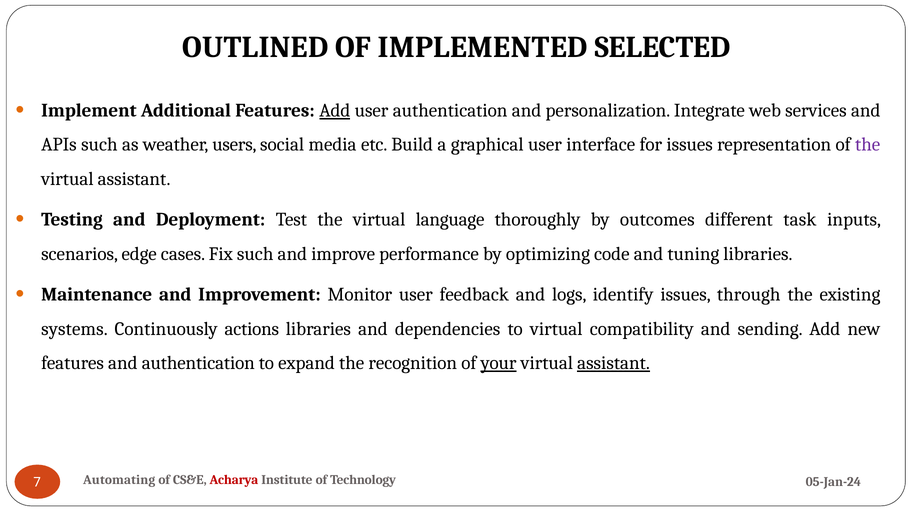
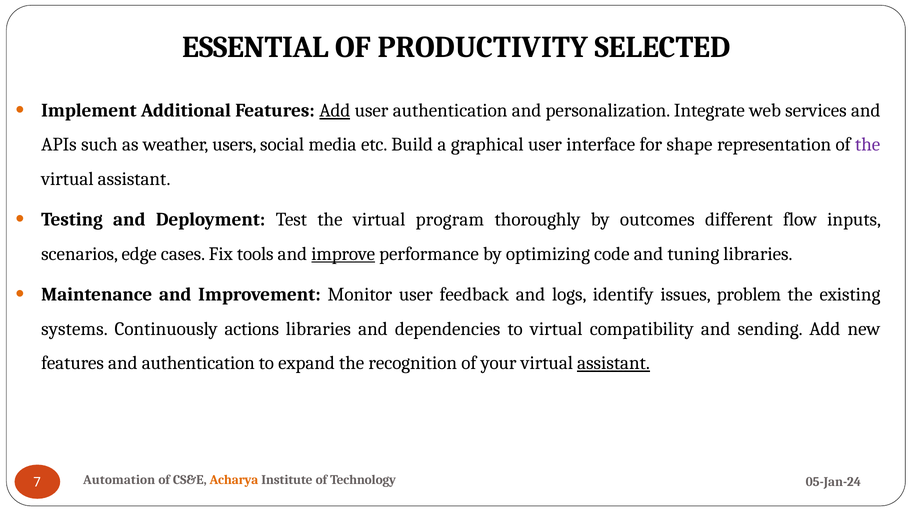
OUTLINED: OUTLINED -> ESSENTIAL
IMPLEMENTED: IMPLEMENTED -> PRODUCTIVITY
for issues: issues -> shape
language: language -> program
task: task -> flow
Fix such: such -> tools
improve underline: none -> present
through: through -> problem
your underline: present -> none
Automating: Automating -> Automation
Acharya colour: red -> orange
